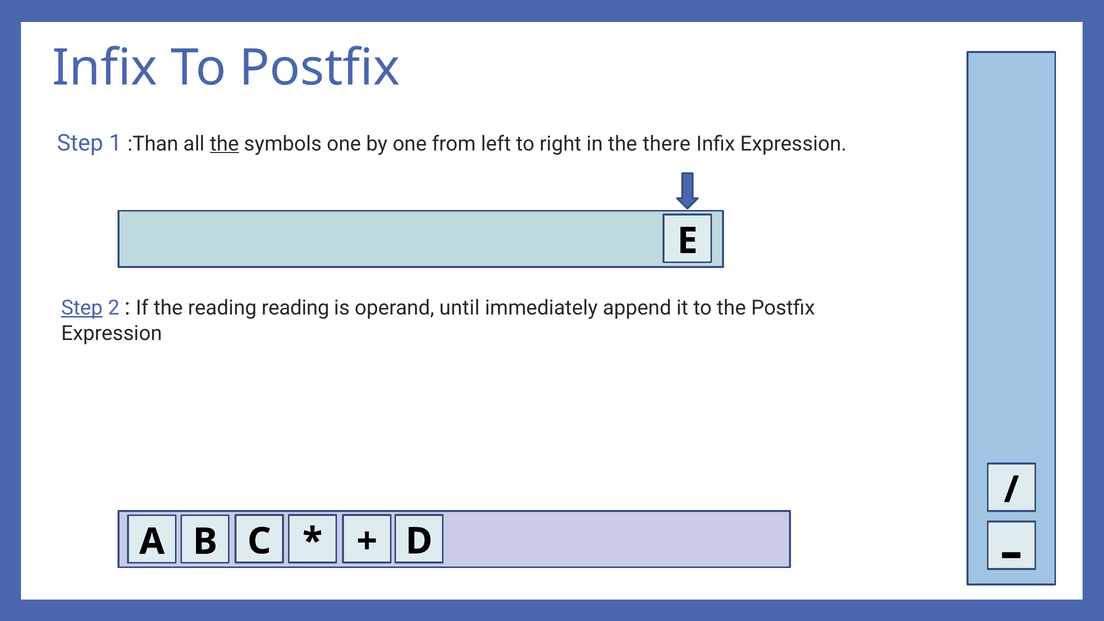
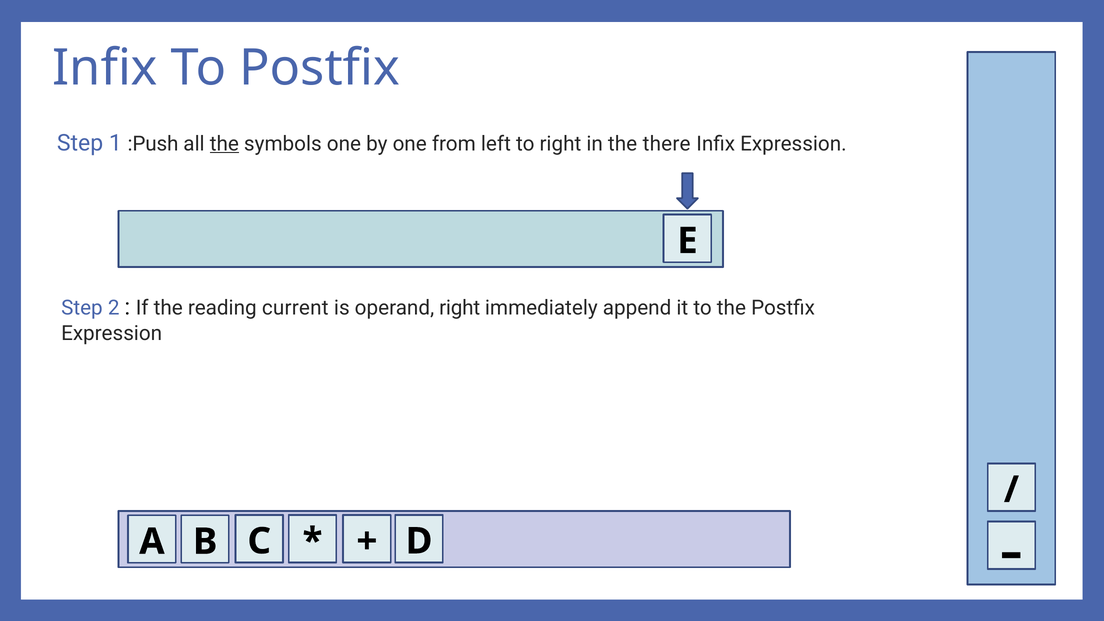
:Than: :Than -> :Push
Step at (82, 308) underline: present -> none
reading reading: reading -> current
operand until: until -> right
